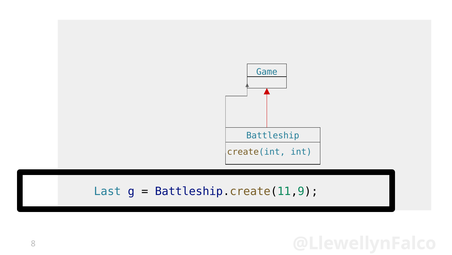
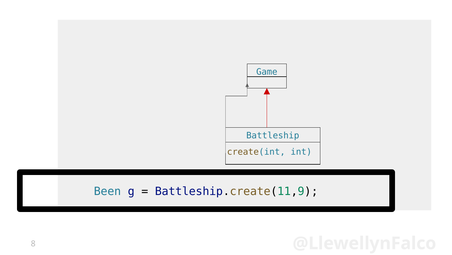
Last: Last -> Been
